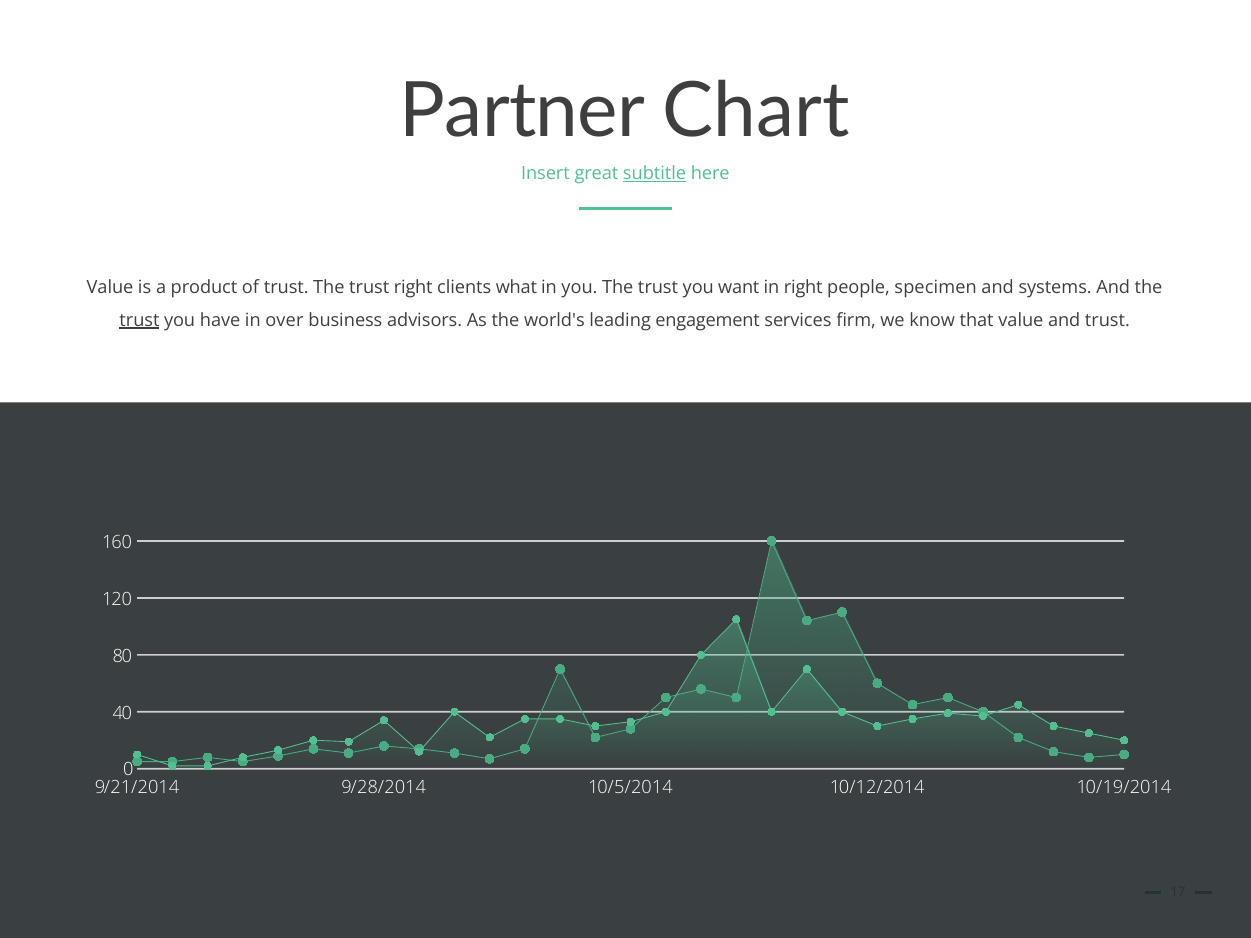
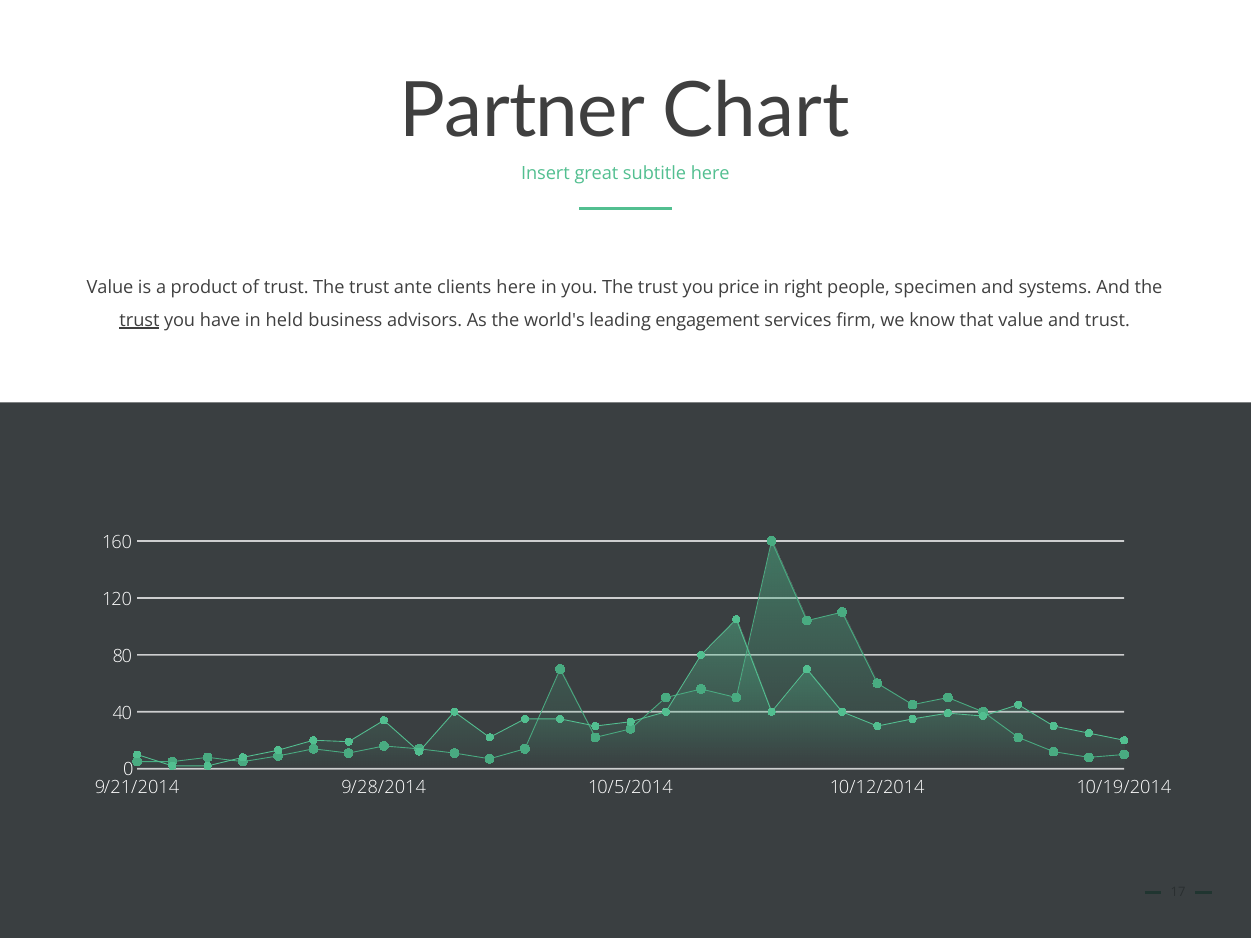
subtitle underline: present -> none
trust right: right -> ante
clients what: what -> here
want: want -> price
over: over -> held
